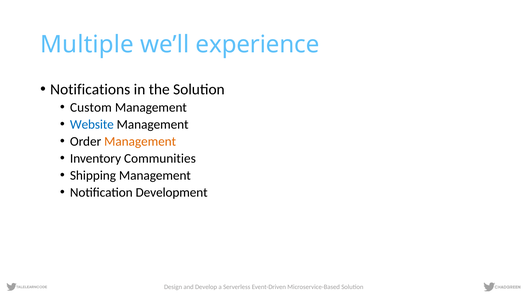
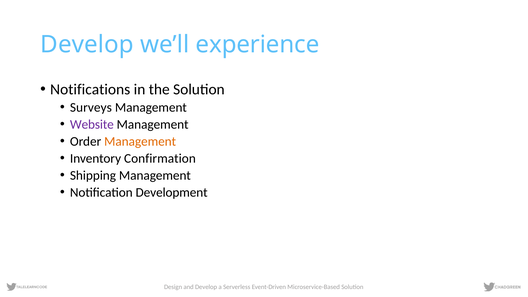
Multiple at (87, 44): Multiple -> Develop
Custom: Custom -> Surveys
Website colour: blue -> purple
Communities: Communities -> Confirmation
